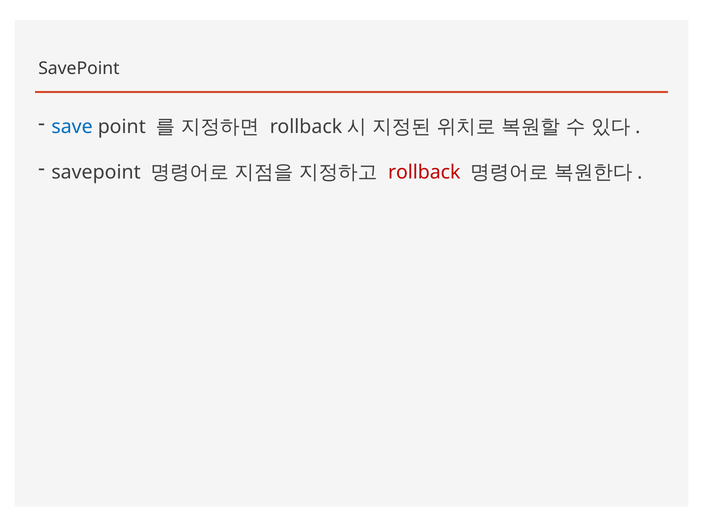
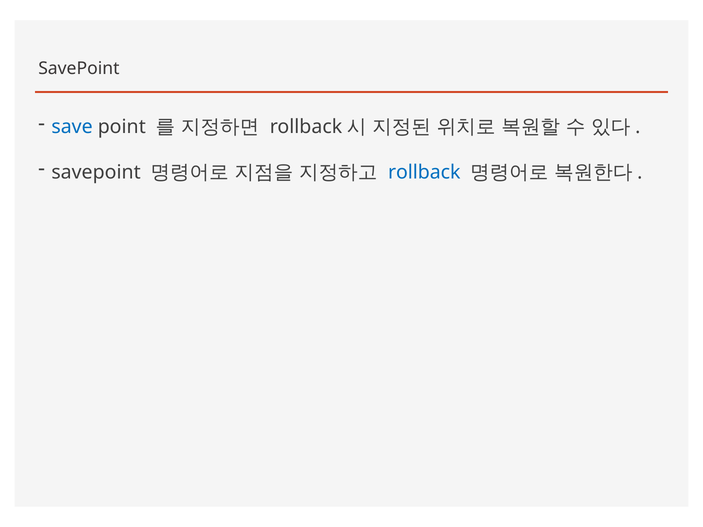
rollback colour: red -> blue
